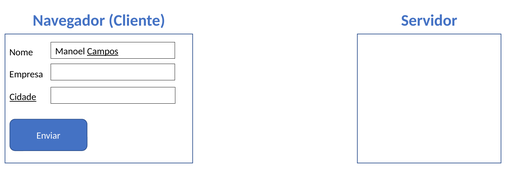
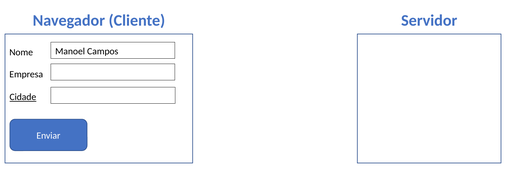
Campos underline: present -> none
